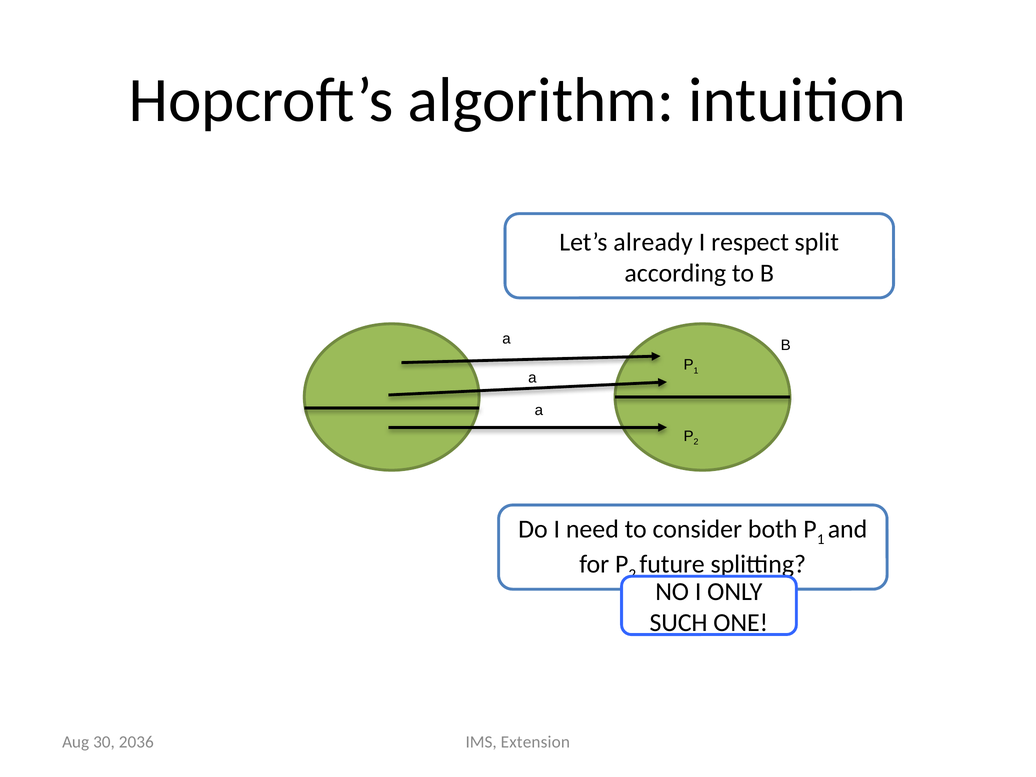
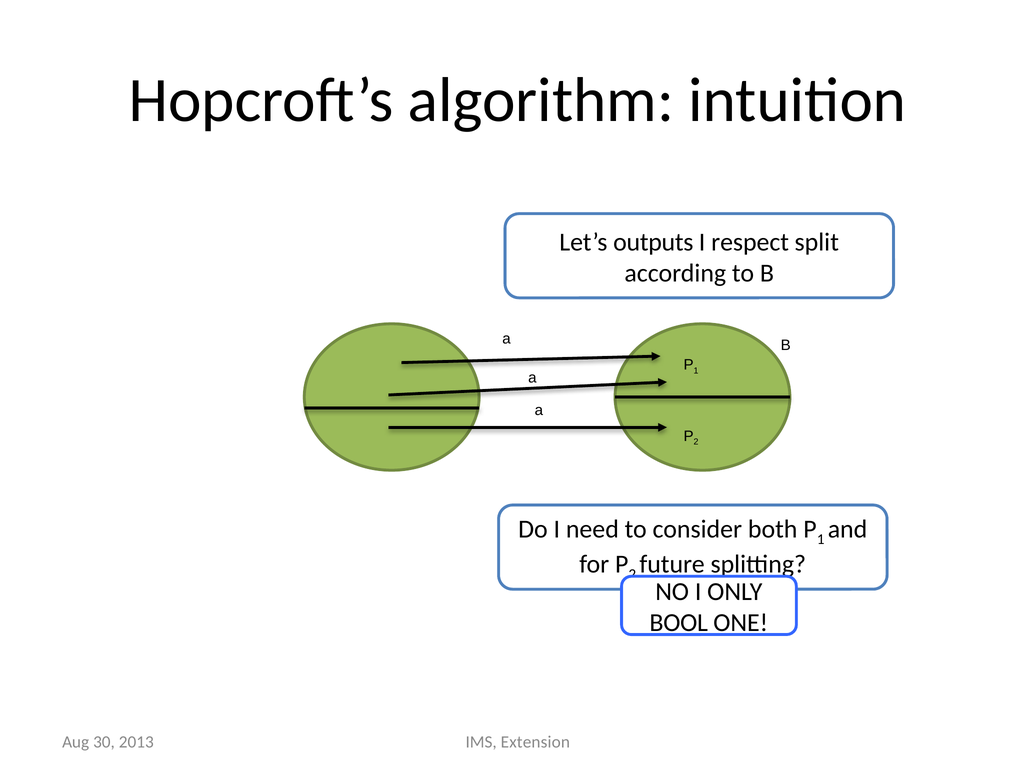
already: already -> outputs
SUCH: SUCH -> BOOL
2036: 2036 -> 2013
